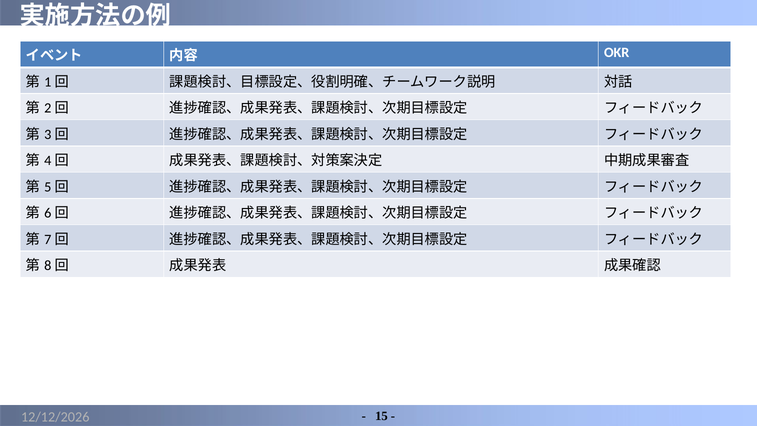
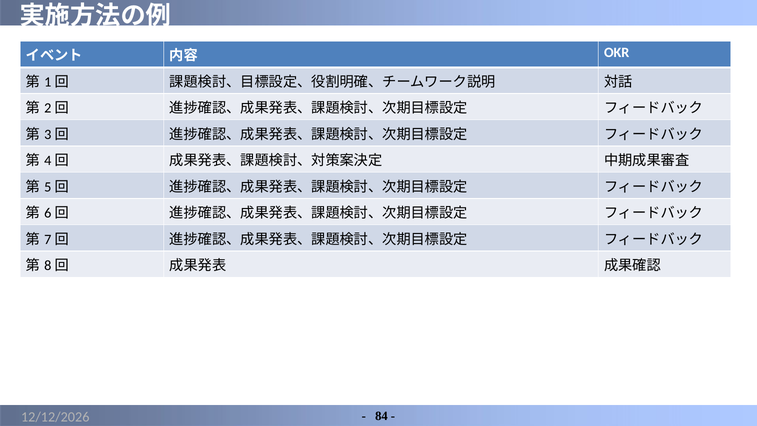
15: 15 -> 84
